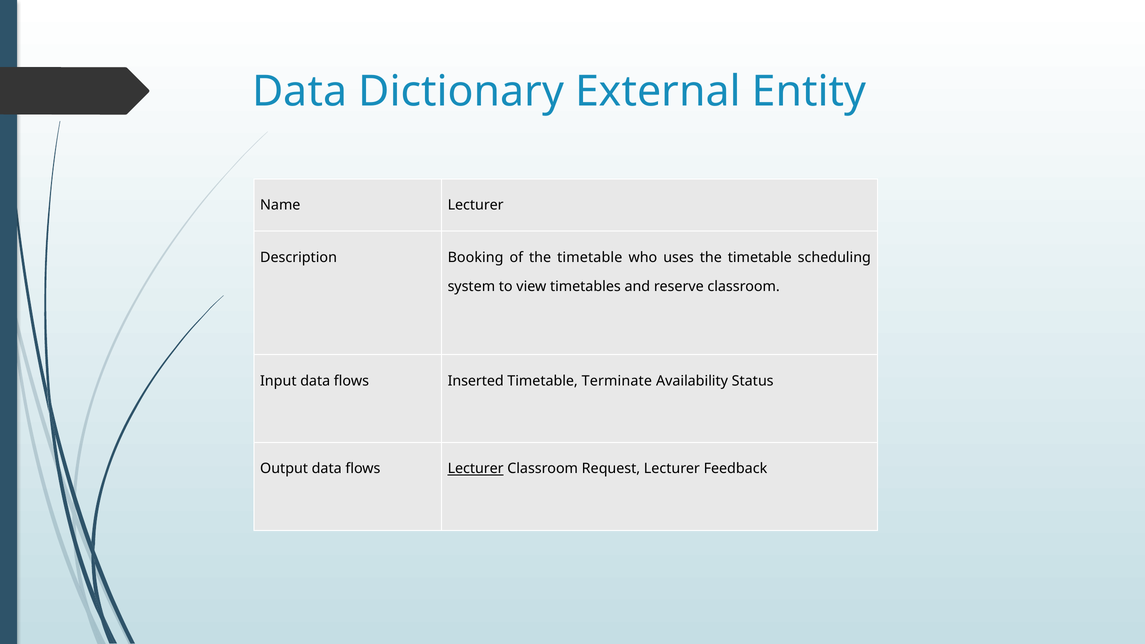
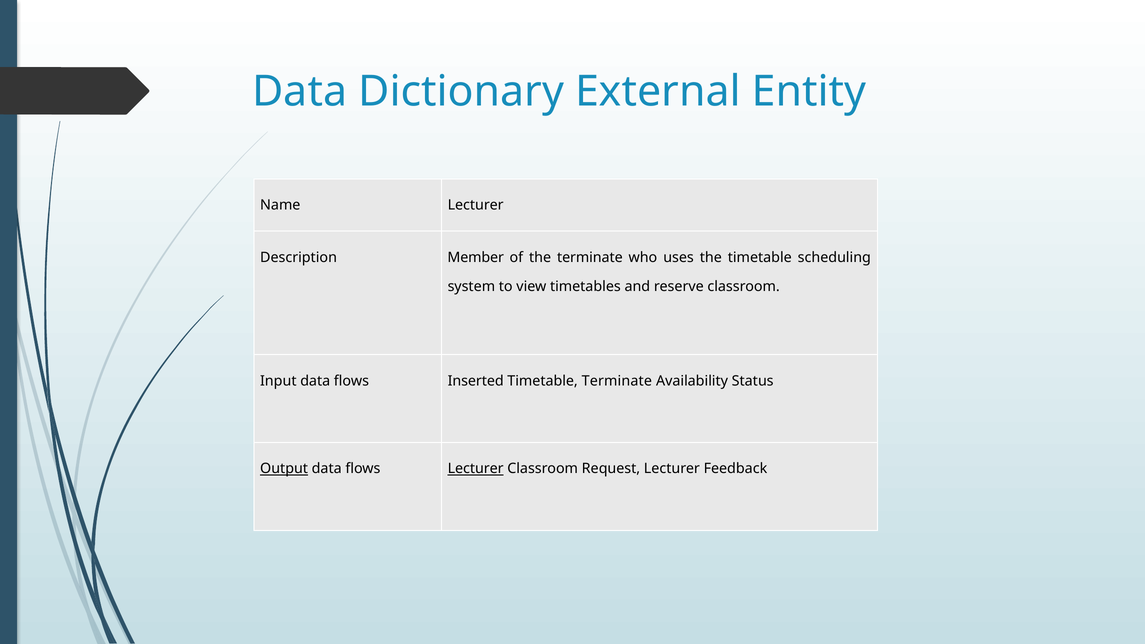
Booking: Booking -> Member
of the timetable: timetable -> terminate
Output underline: none -> present
